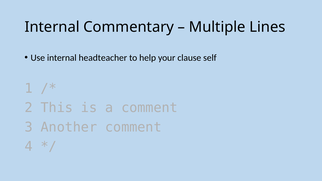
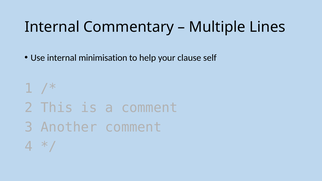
headteacher: headteacher -> minimisation
